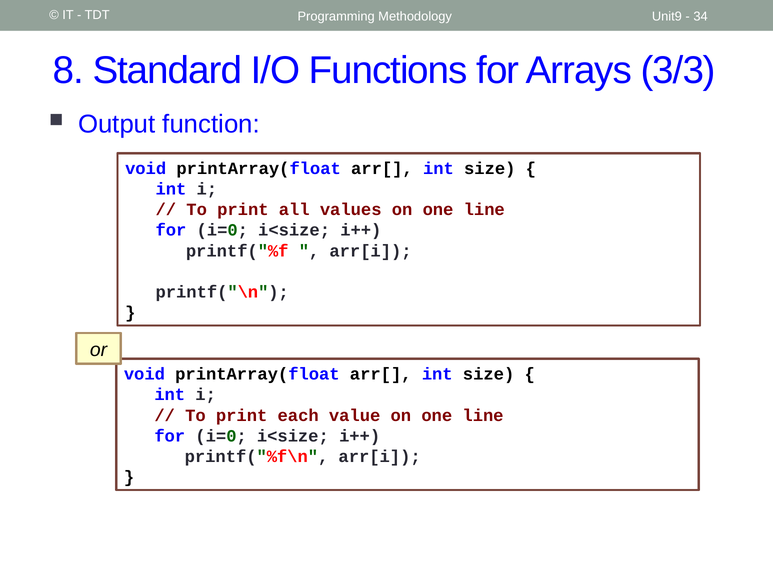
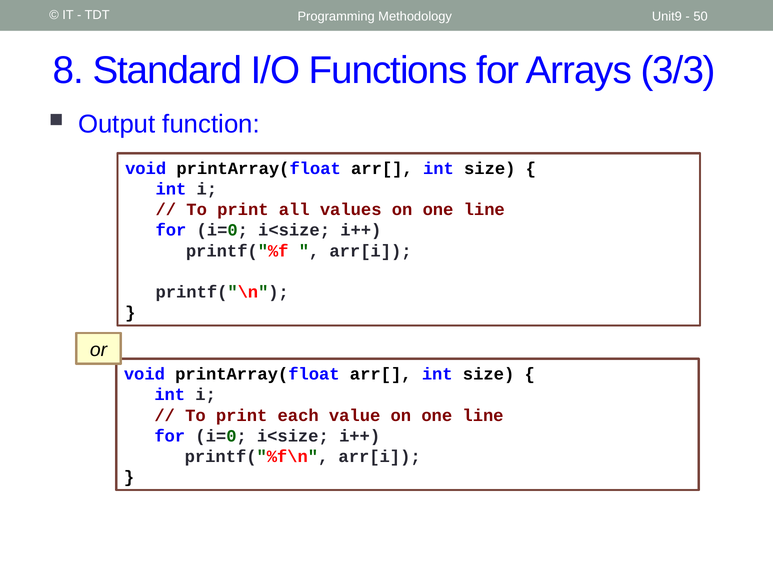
34: 34 -> 50
